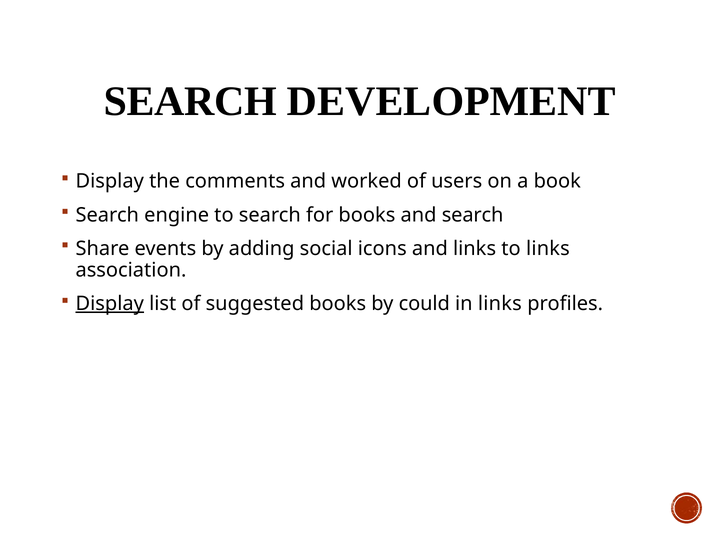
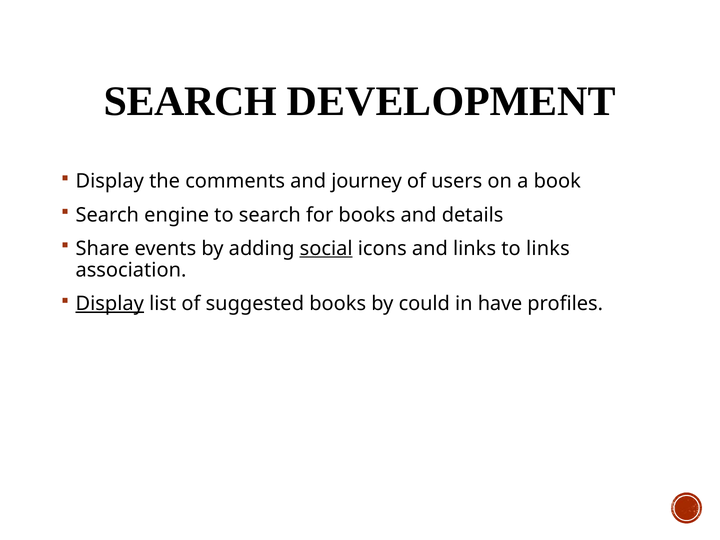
worked: worked -> journey
and search: search -> details
social underline: none -> present
in links: links -> have
